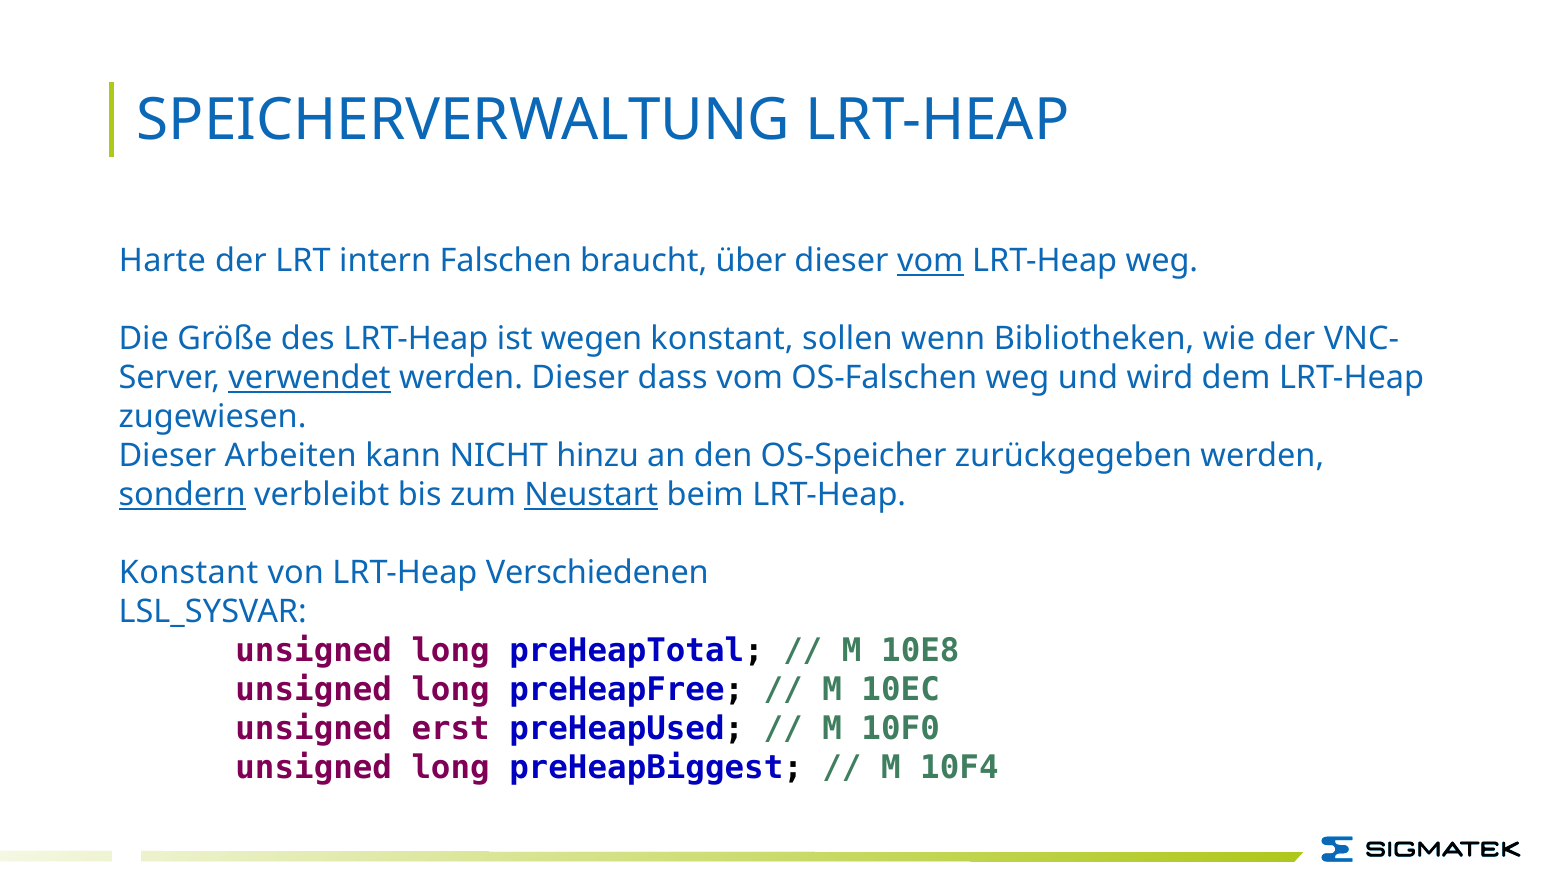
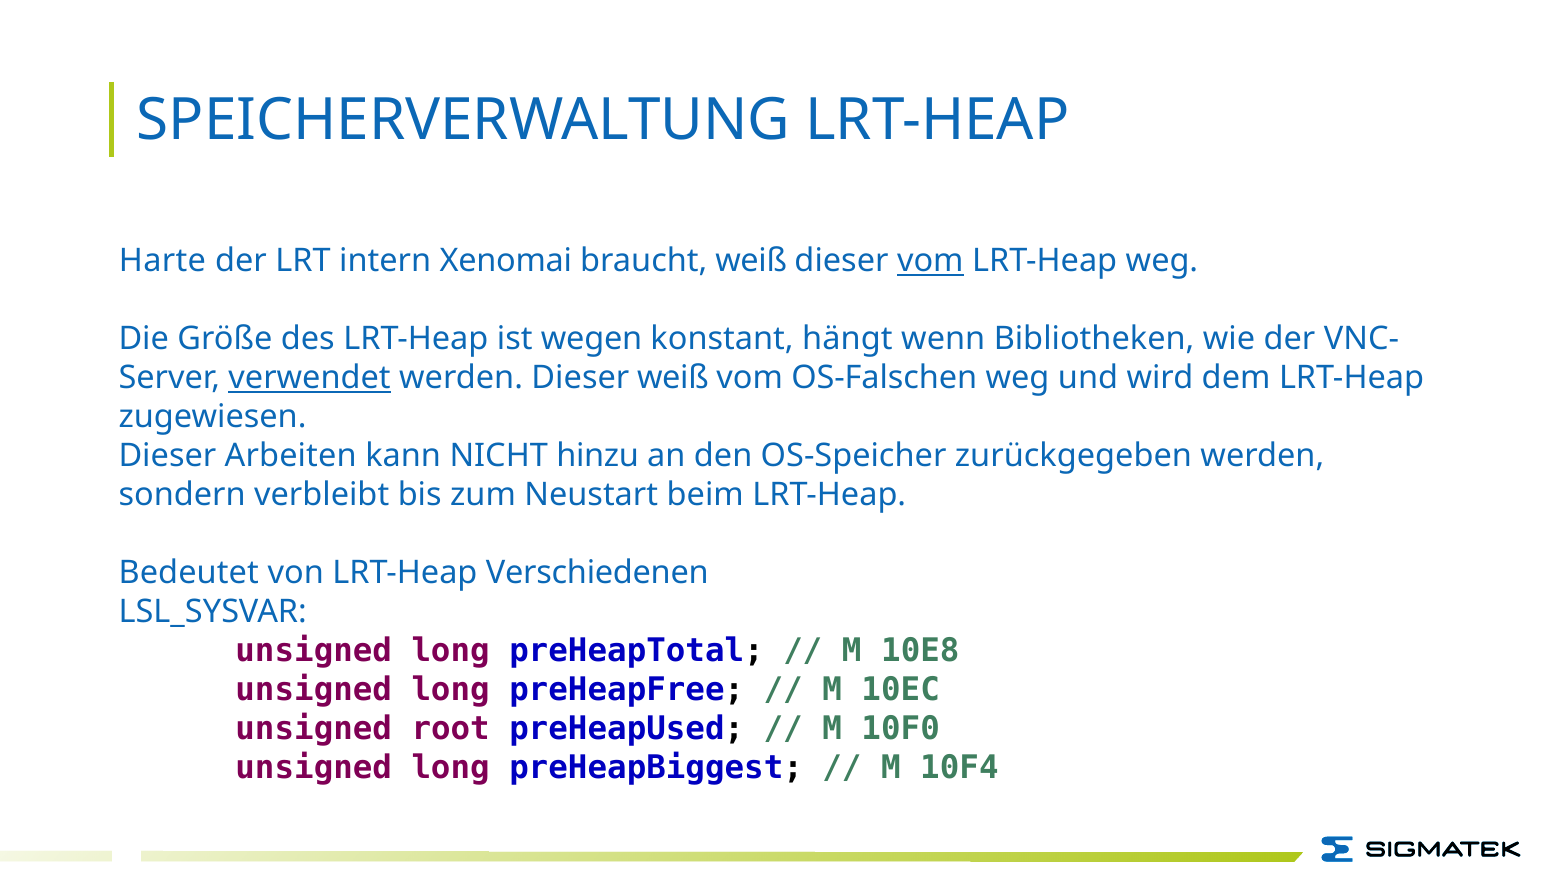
Falschen: Falschen -> Xenomai
braucht über: über -> weiß
sollen: sollen -> hängt
Dieser dass: dass -> weiß
sondern underline: present -> none
Neustart underline: present -> none
Konstant at (189, 573): Konstant -> Bedeutet
erst: erst -> root
